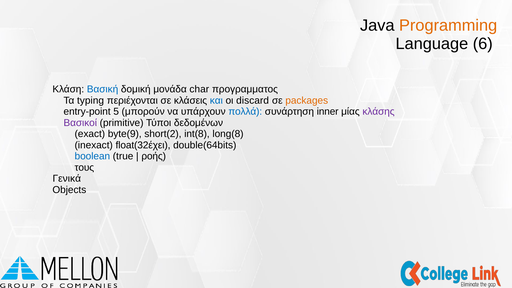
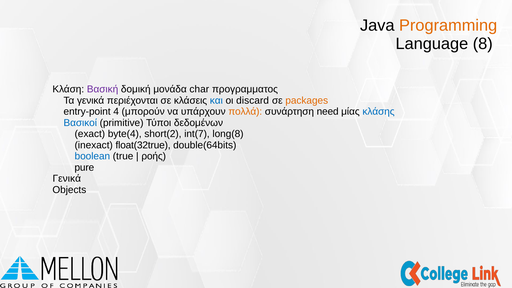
6: 6 -> 8
Βασική colour: blue -> purple
Τα typing: typing -> γενικά
5: 5 -> 4
πολλά colour: blue -> orange
inner: inner -> need
κλάσης colour: purple -> blue
Βασικοί colour: purple -> blue
byte(9: byte(9 -> byte(4
int(8: int(8 -> int(7
float(32έχει: float(32έχει -> float(32true
τους: τους -> pure
